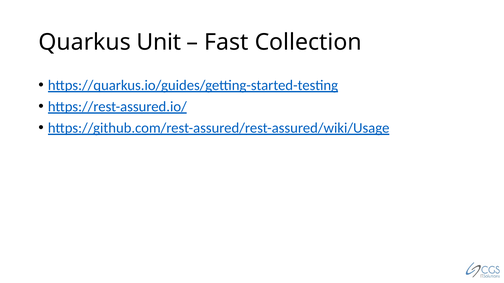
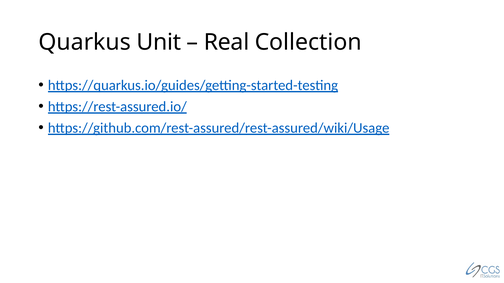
Fast: Fast -> Real
